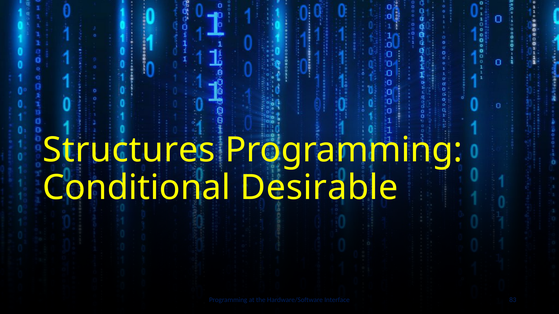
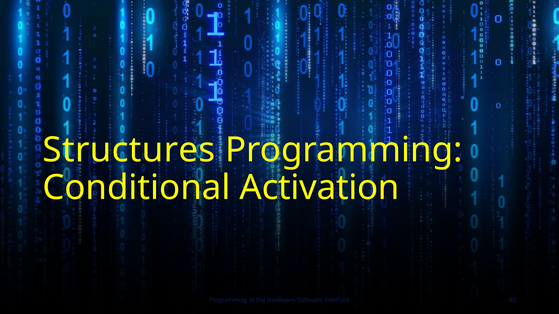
Desirable: Desirable -> Activation
